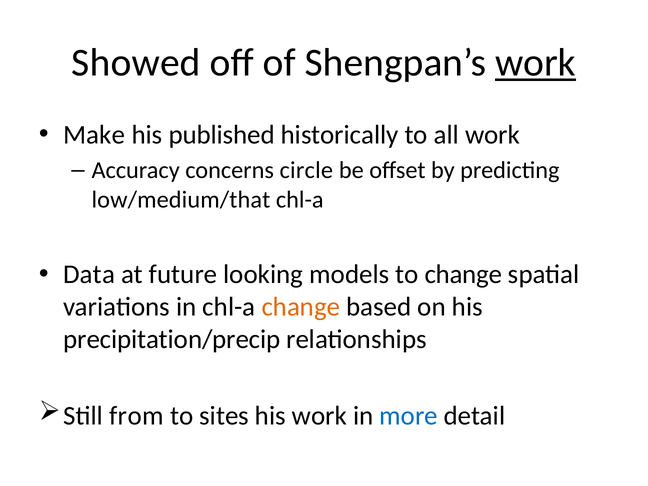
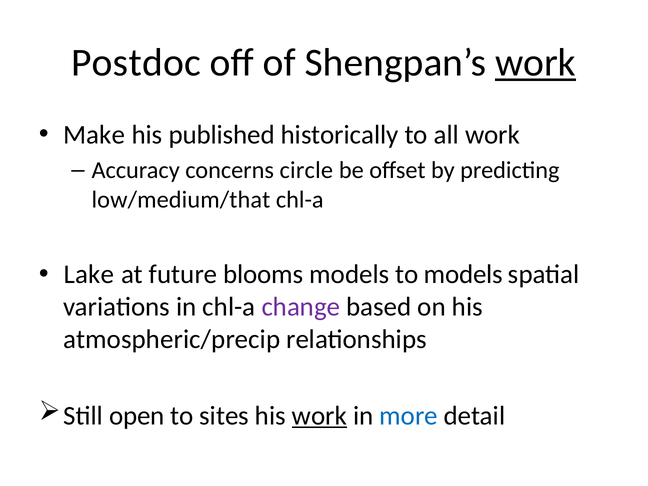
Showed: Showed -> Postdoc
Data: Data -> Lake
looking: looking -> blooms
to change: change -> models
change at (301, 307) colour: orange -> purple
precipitation/precip: precipitation/precip -> atmospheric/precip
from: from -> open
work at (319, 416) underline: none -> present
